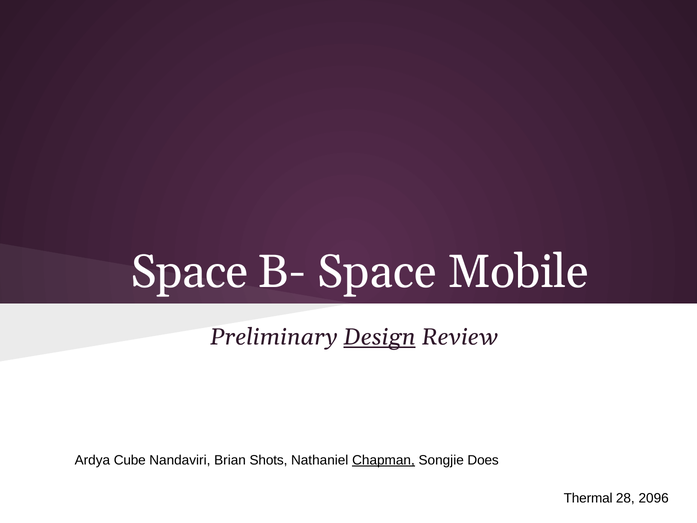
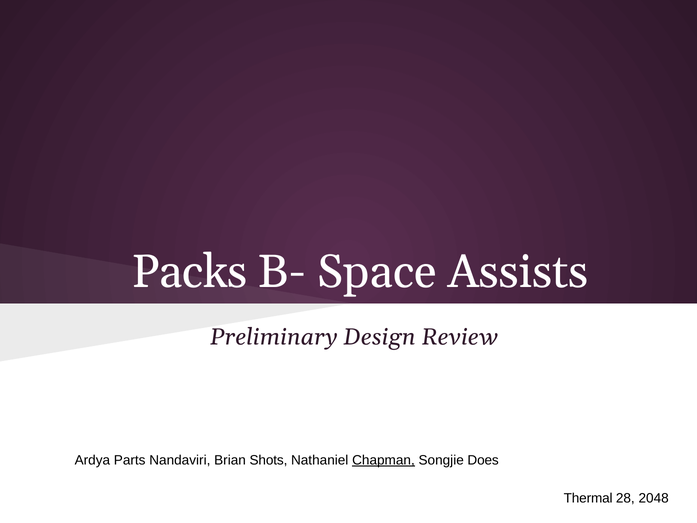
Space at (190, 272): Space -> Packs
Mobile: Mobile -> Assists
Design underline: present -> none
Cube: Cube -> Parts
2096: 2096 -> 2048
